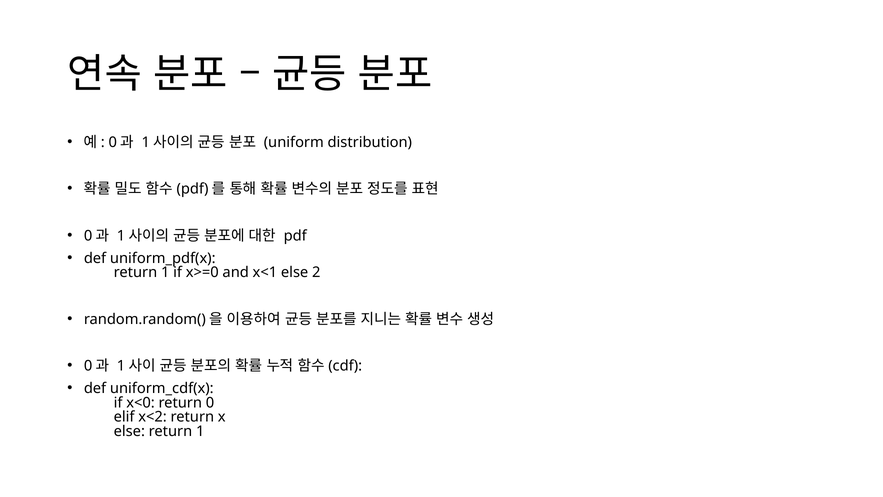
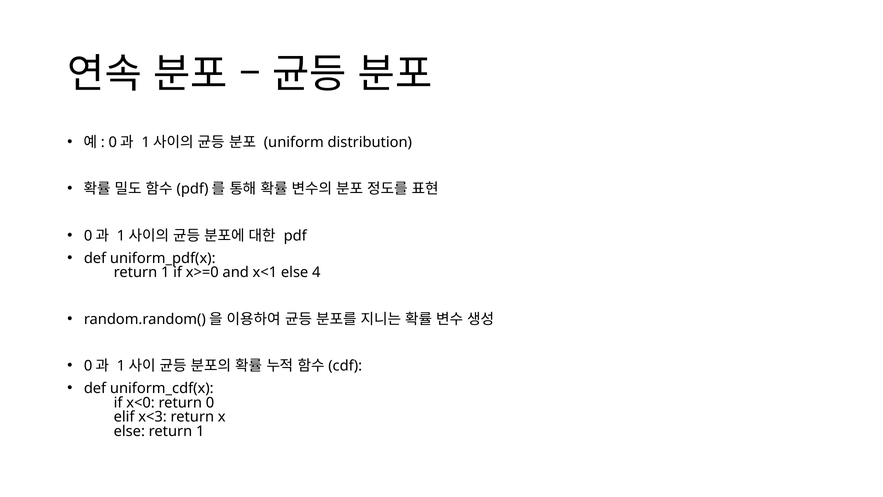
2: 2 -> 4
x<2: x<2 -> x<3
